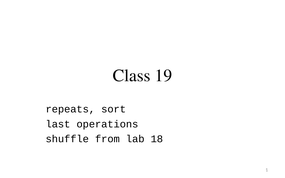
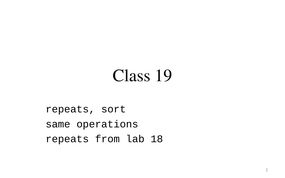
last: last -> same
shuffle at (67, 139): shuffle -> repeats
